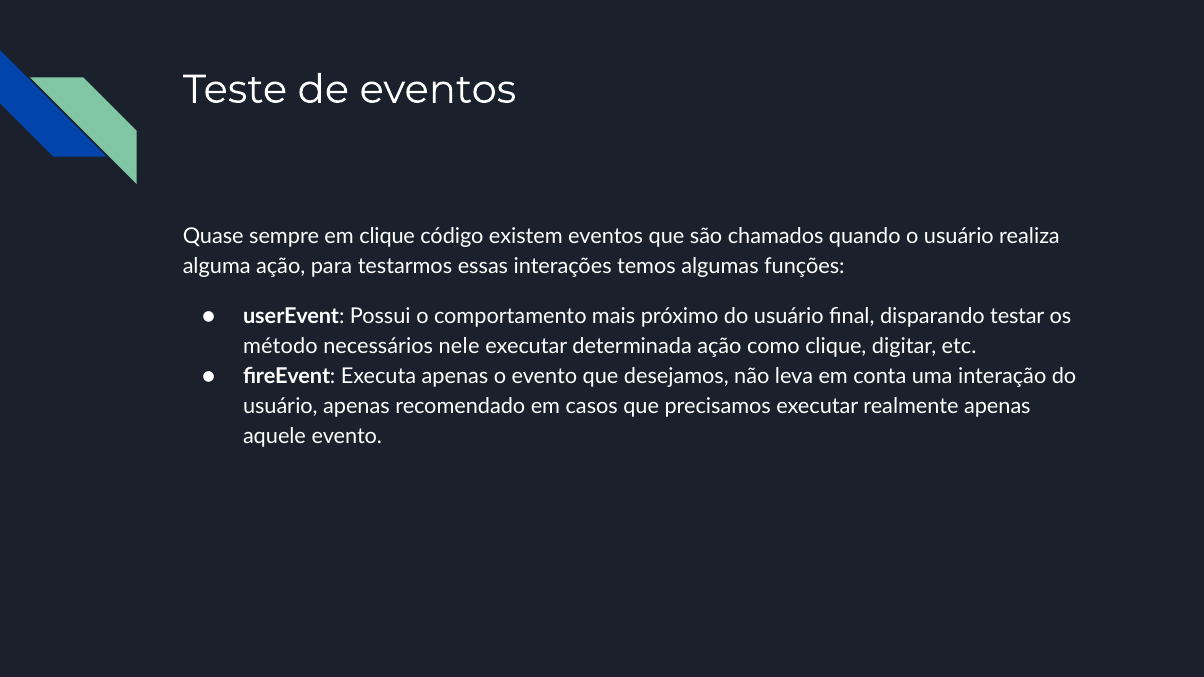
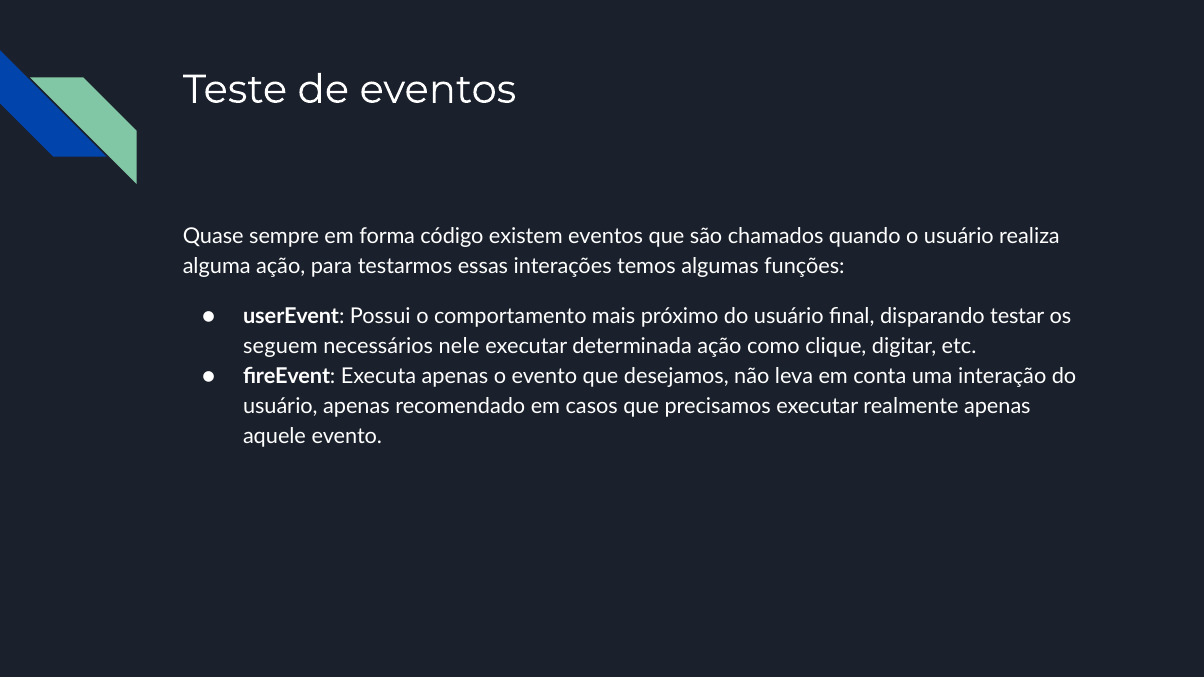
em clique: clique -> forma
método: método -> seguem
